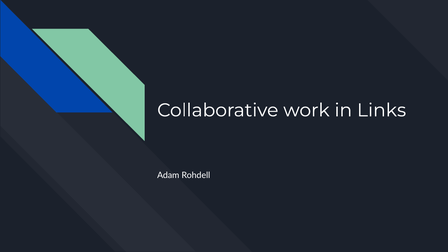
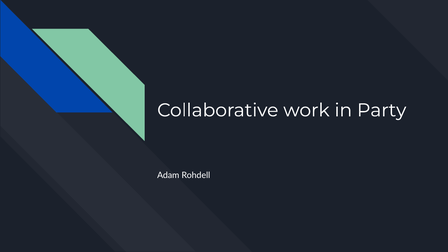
Links: Links -> Party
